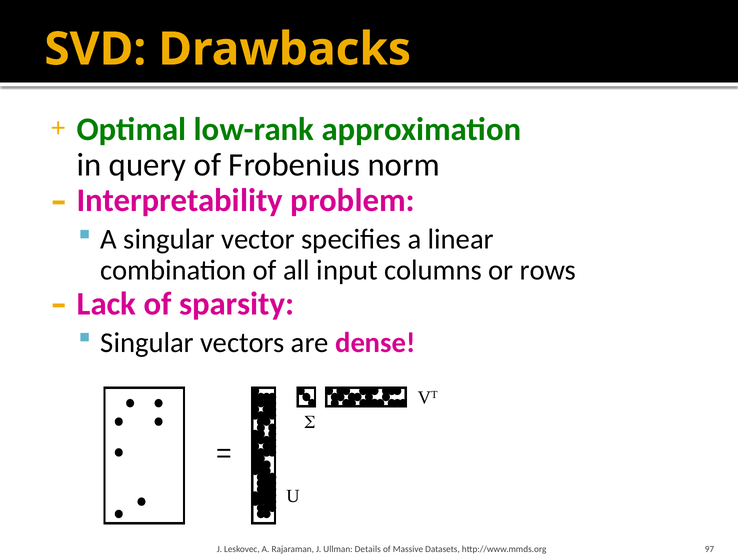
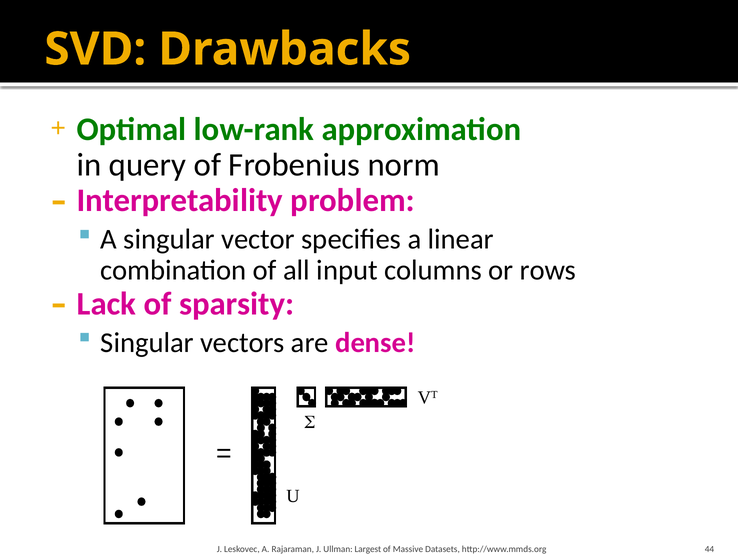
Details: Details -> Largest
97: 97 -> 44
